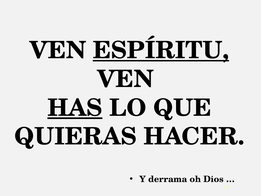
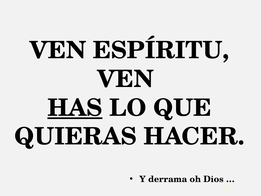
ESPÍRITU underline: present -> none
